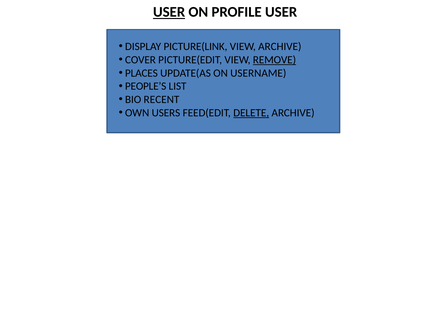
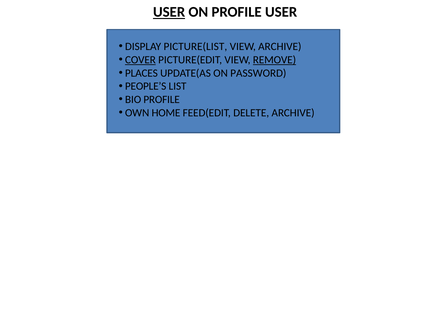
PICTURE(LINK: PICTURE(LINK -> PICTURE(LIST
COVER underline: none -> present
USERNAME: USERNAME -> PASSWORD
BIO RECENT: RECENT -> PROFILE
USERS: USERS -> HOME
DELETE underline: present -> none
